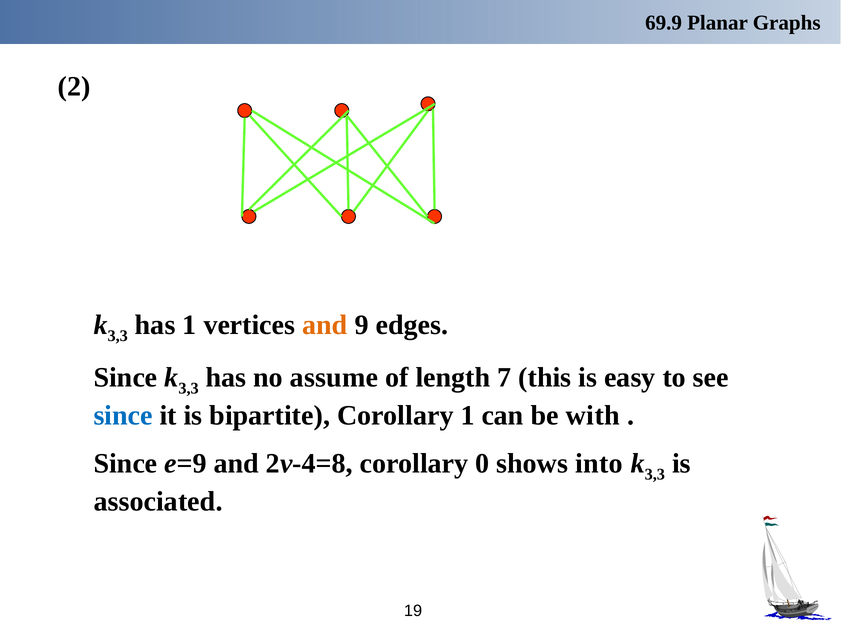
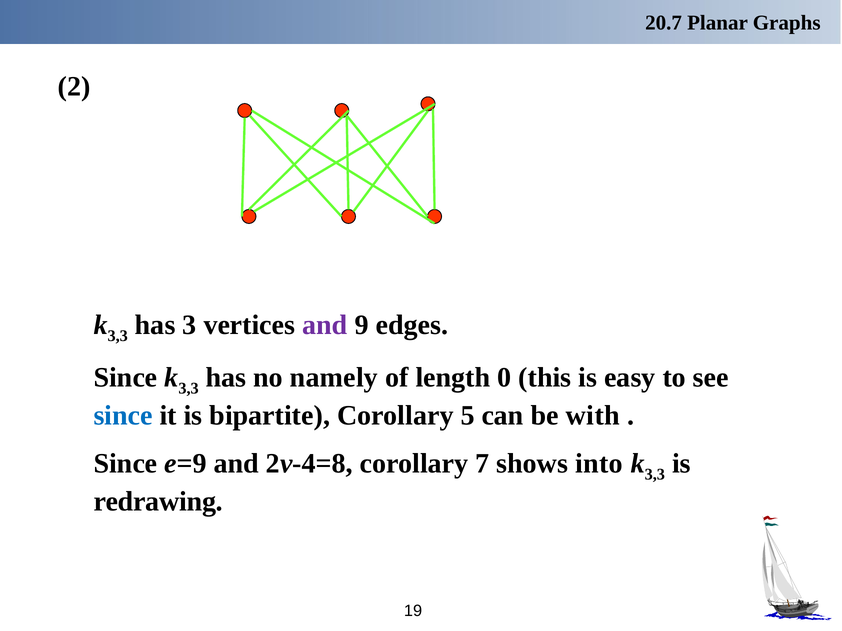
69.9: 69.9 -> 20.7
has 1: 1 -> 3
and at (325, 325) colour: orange -> purple
assume: assume -> namely
7: 7 -> 0
Corollary 1: 1 -> 5
0: 0 -> 7
associated: associated -> redrawing
